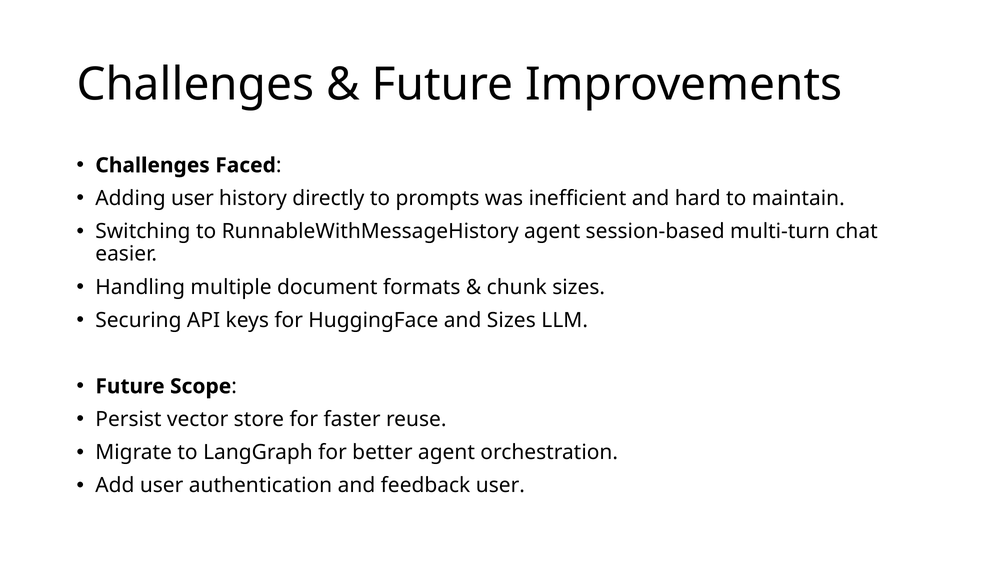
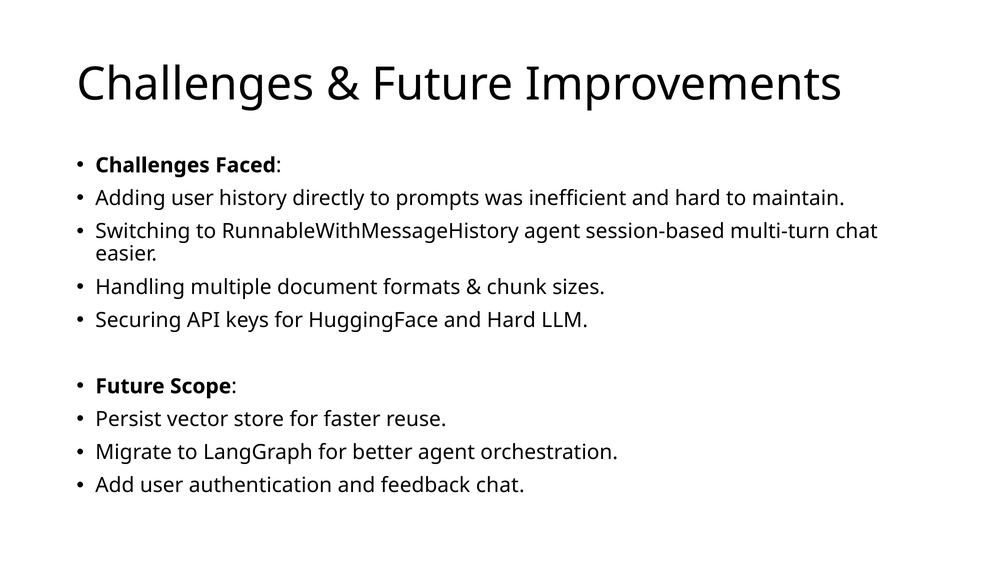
HuggingFace and Sizes: Sizes -> Hard
feedback user: user -> chat
